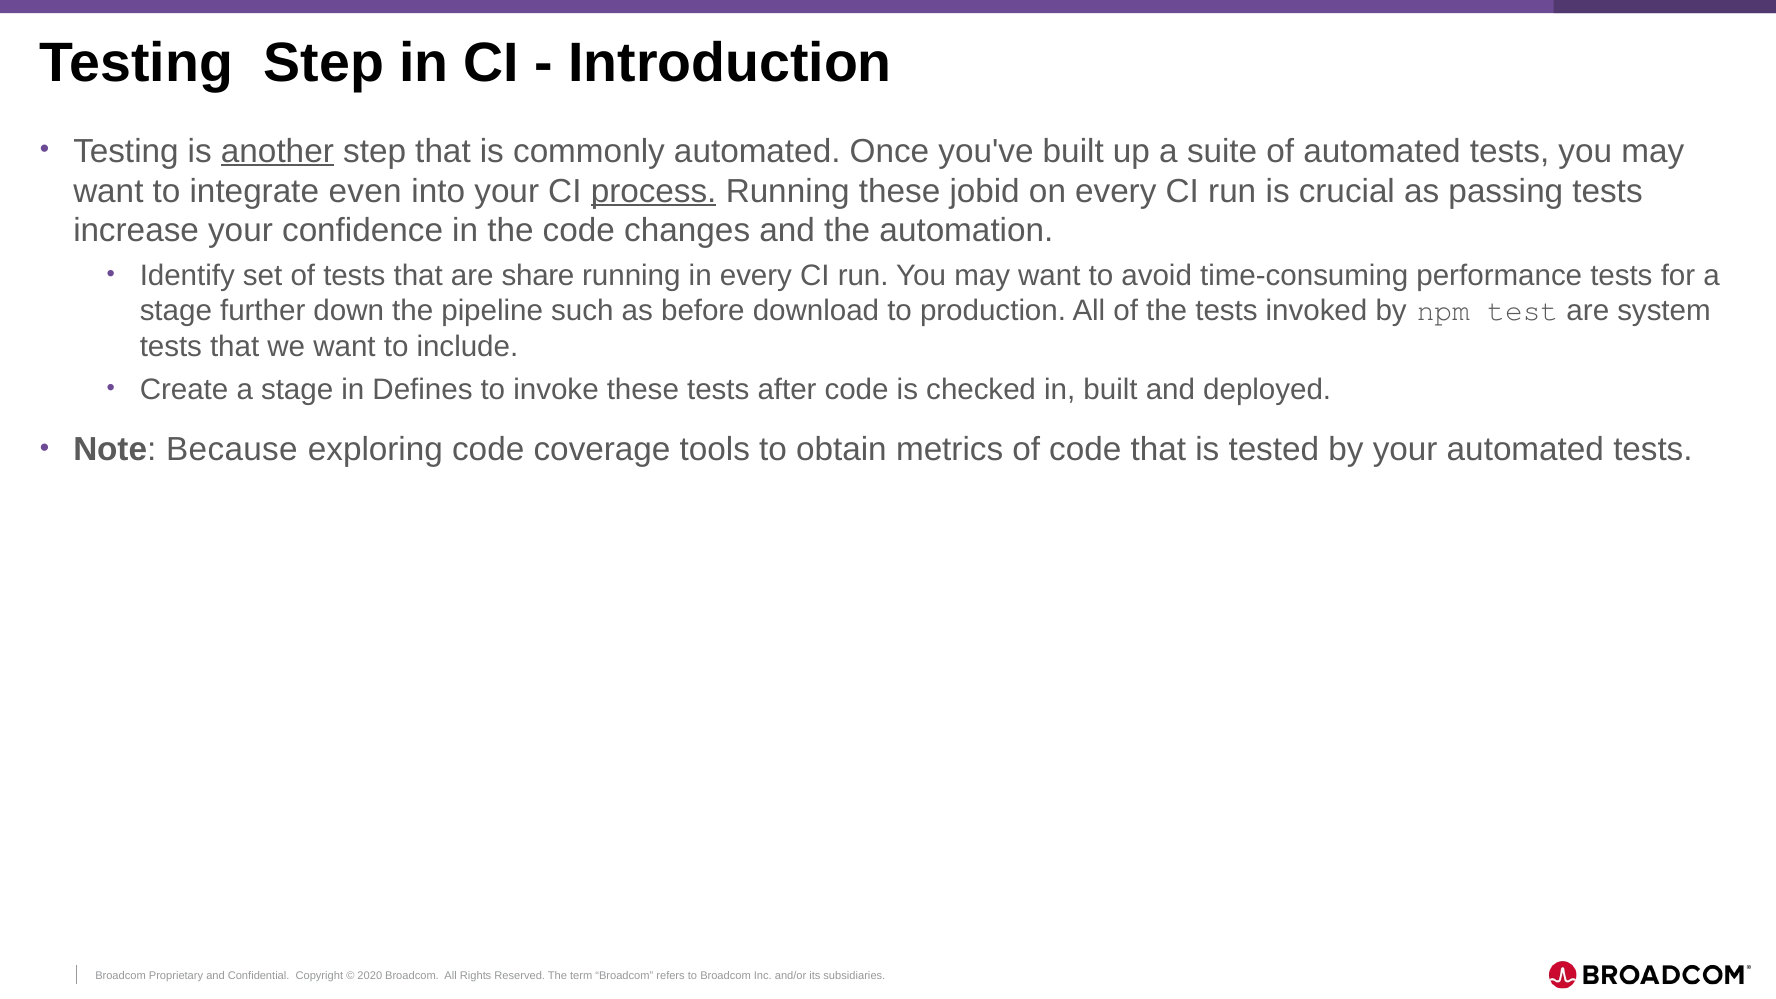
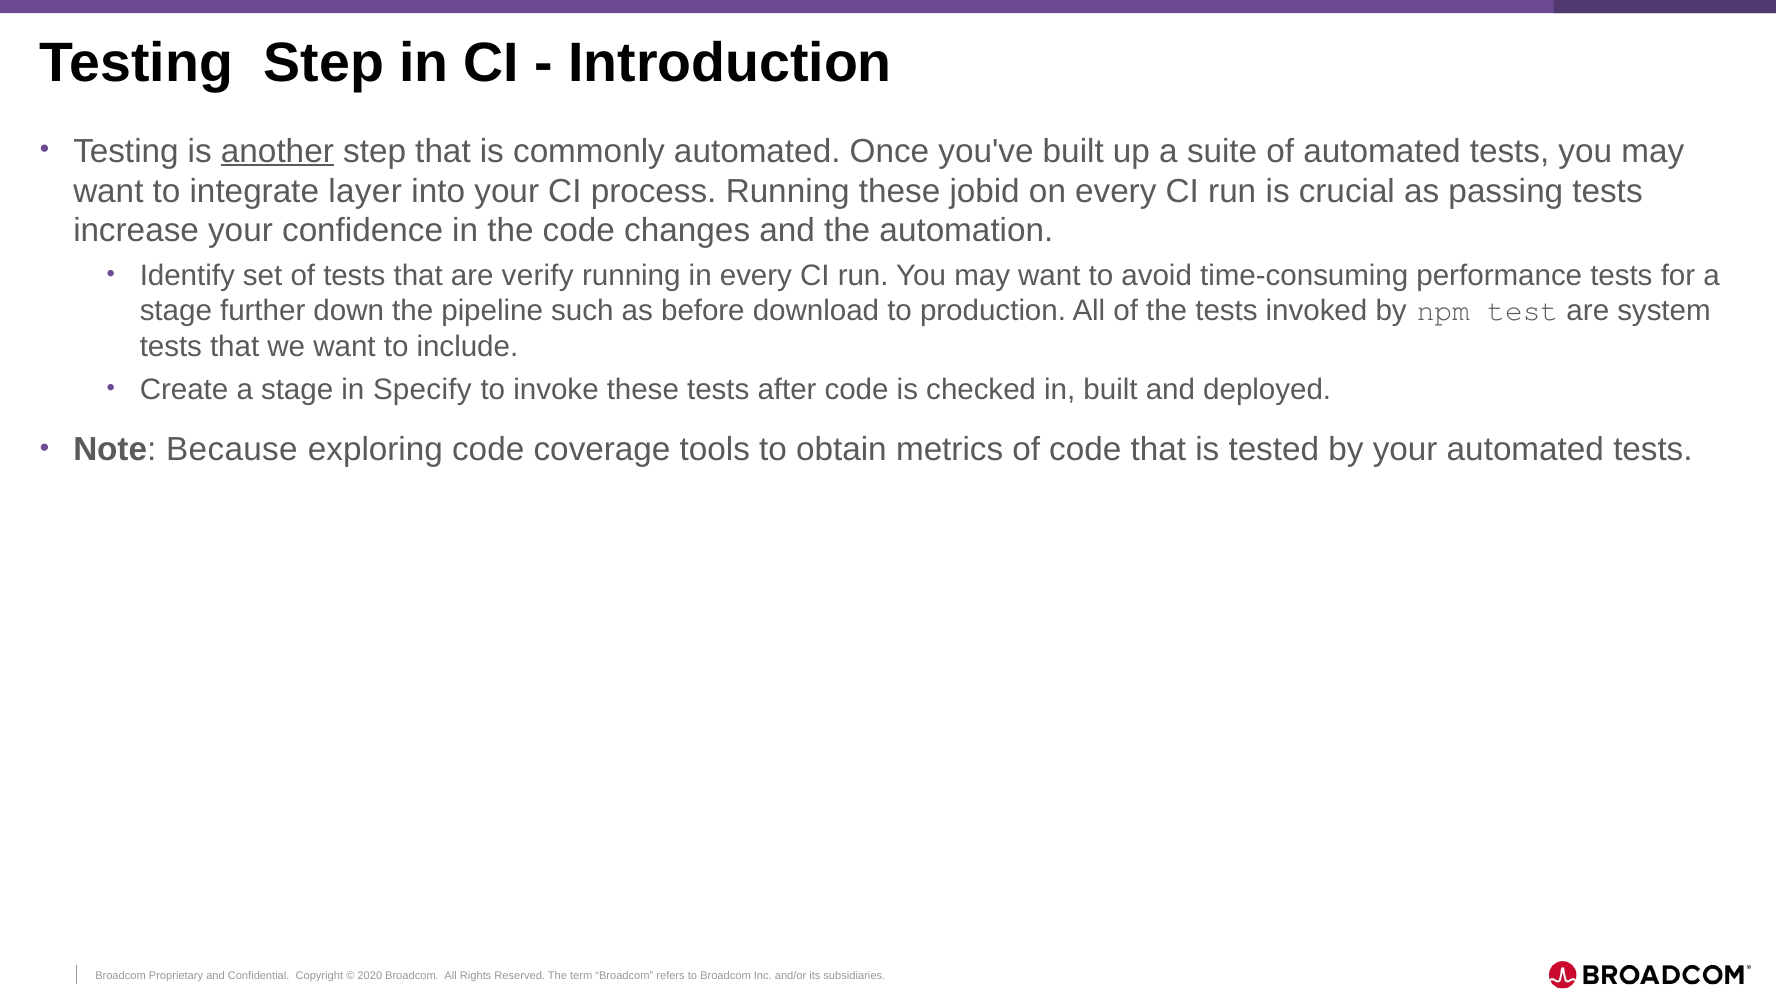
even: even -> layer
process underline: present -> none
share: share -> verify
Defines: Defines -> Specify
